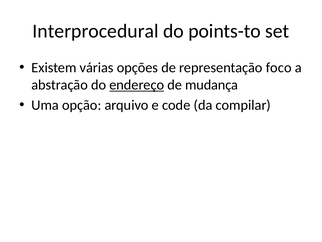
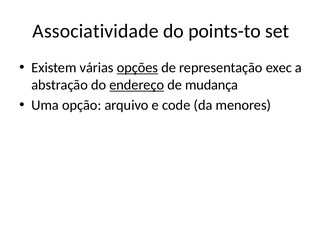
Interprocedural: Interprocedural -> Associatividade
opções underline: none -> present
foco: foco -> exec
compilar: compilar -> menores
